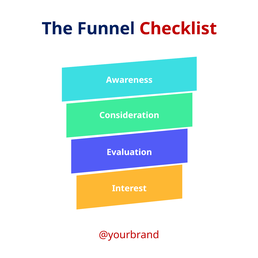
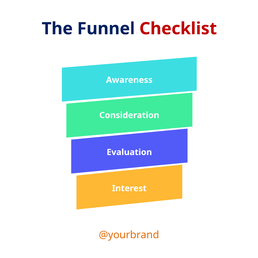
@yourbrand colour: red -> orange
